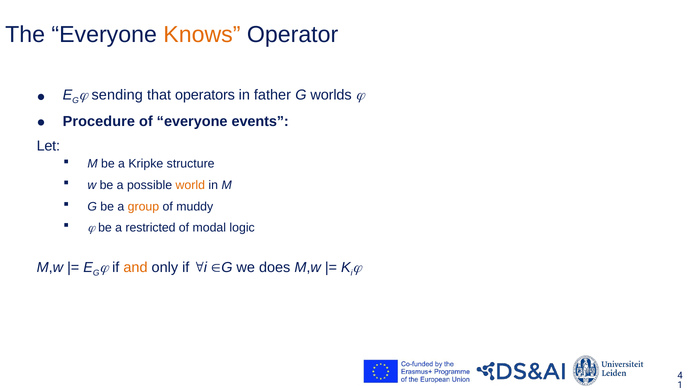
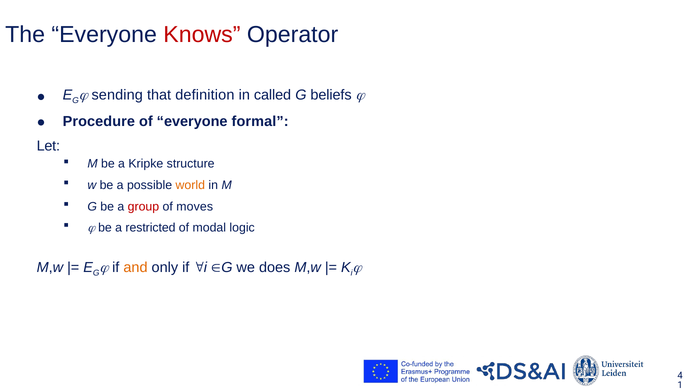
Knows colour: orange -> red
operators: operators -> definition
father: father -> called
worlds: worlds -> beliefs
events: events -> formal
group colour: orange -> red
muddy: muddy -> moves
